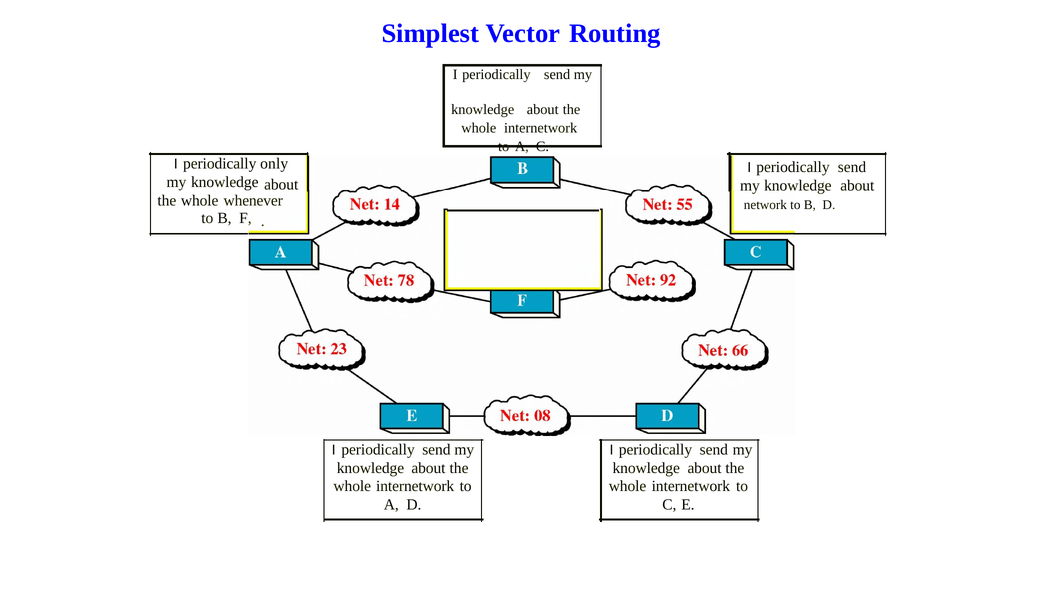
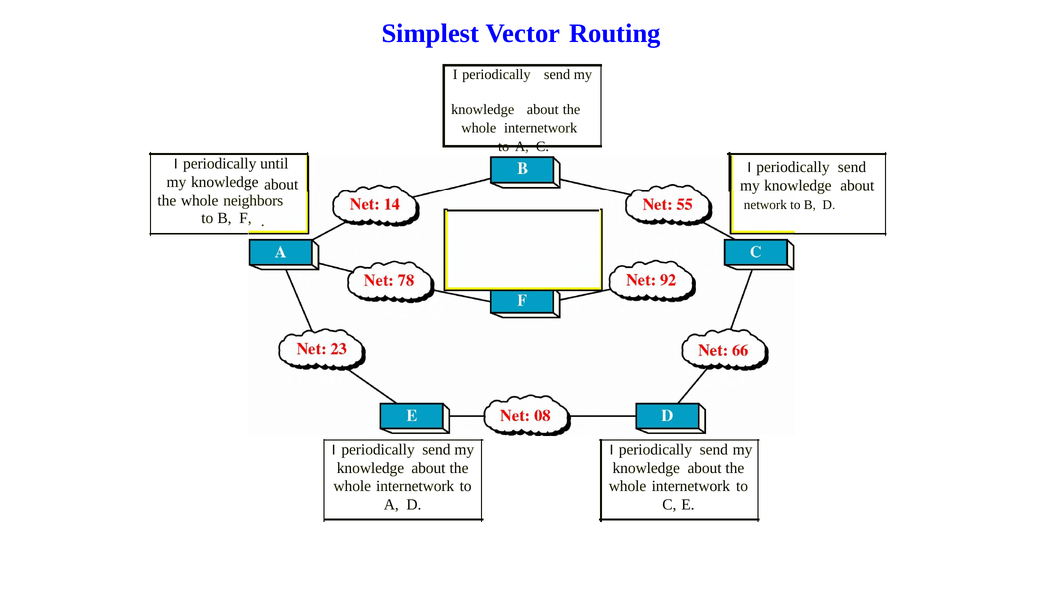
only: only -> until
whenever: whenever -> neighbors
